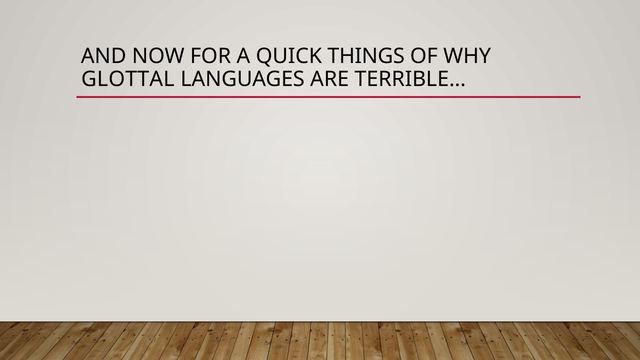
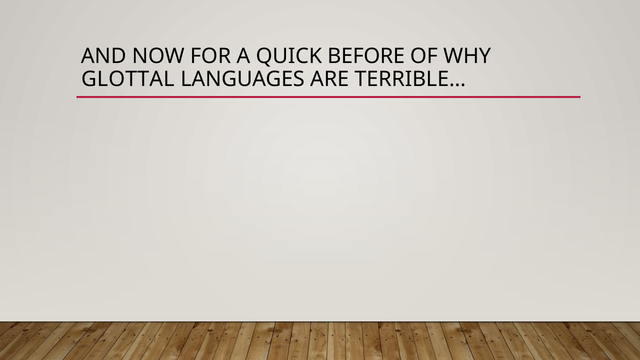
THINGS: THINGS -> BEFORE
